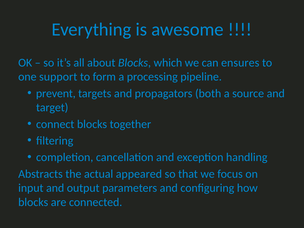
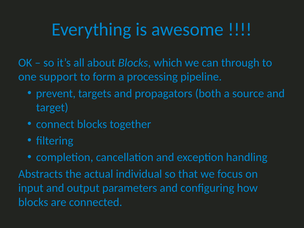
ensures: ensures -> through
appeared: appeared -> individual
